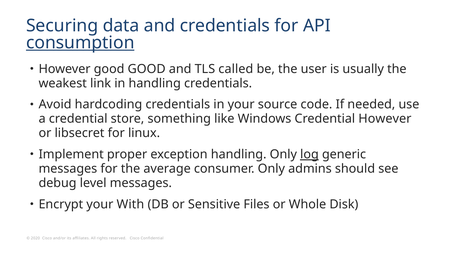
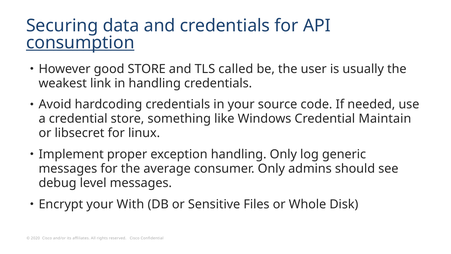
good GOOD: GOOD -> STORE
Credential However: However -> Maintain
log underline: present -> none
